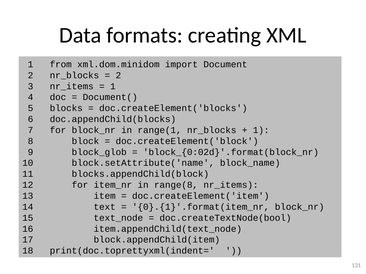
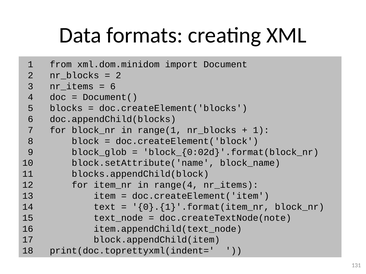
1 at (113, 86): 1 -> 6
range(8: range(8 -> range(4
doc.createTextNode(bool: doc.createTextNode(bool -> doc.createTextNode(note
